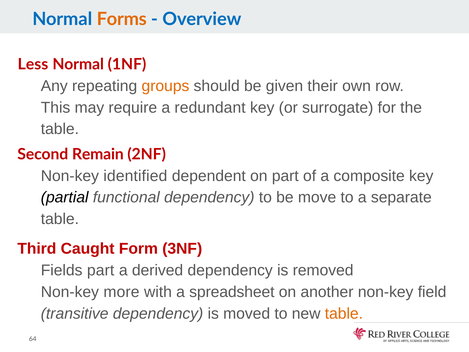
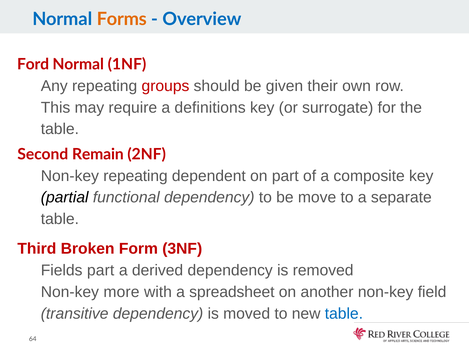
Less: Less -> Ford
groups colour: orange -> red
redundant: redundant -> definitions
Non-key identified: identified -> repeating
Caught: Caught -> Broken
table at (344, 313) colour: orange -> blue
